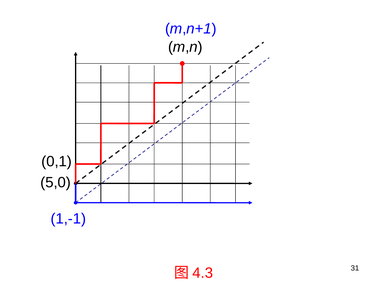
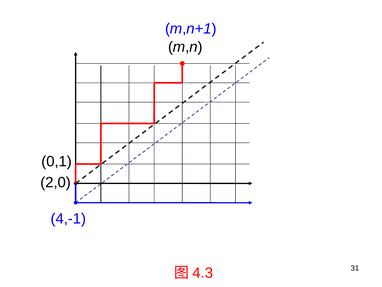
5,0: 5,0 -> 2,0
1,-1: 1,-1 -> 4,-1
